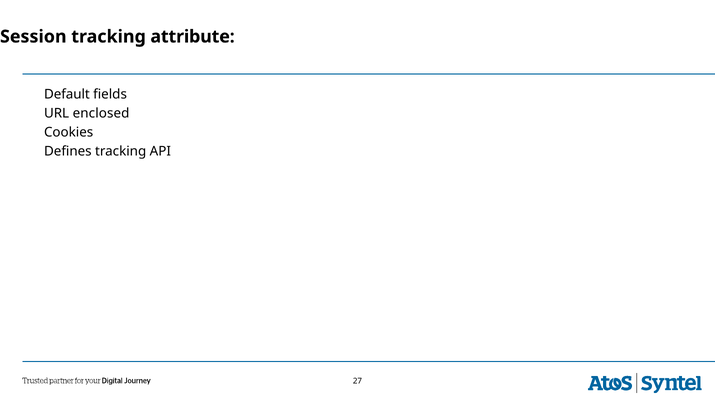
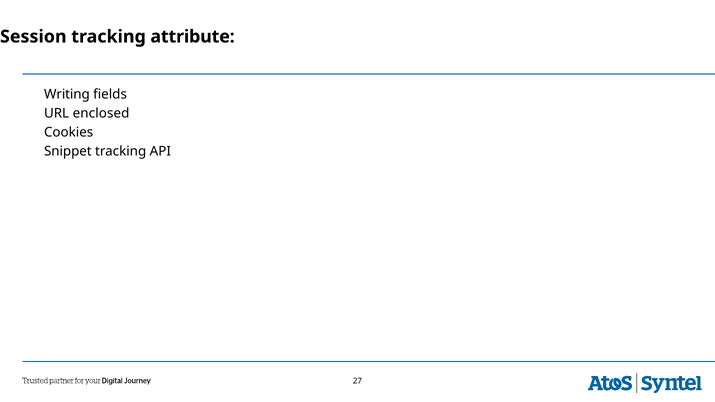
Default: Default -> Writing
Defines: Defines -> Snippet
